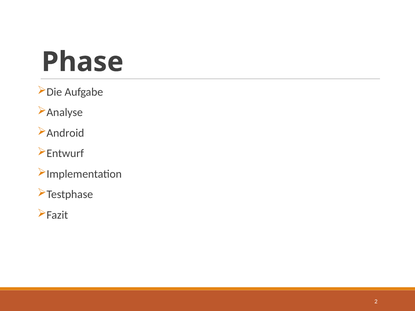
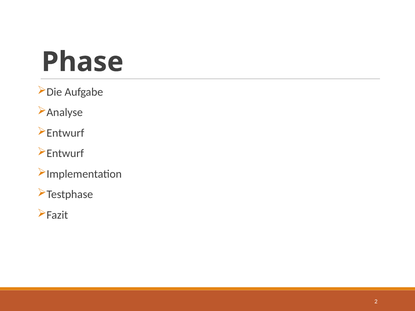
Android at (65, 133): Android -> Entwurf
